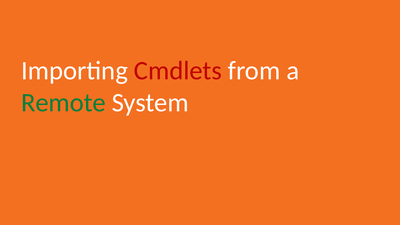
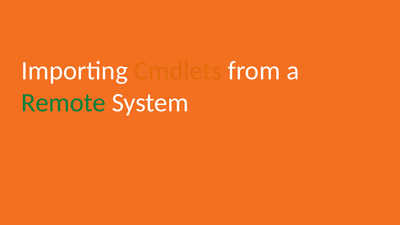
Cmdlets colour: red -> orange
